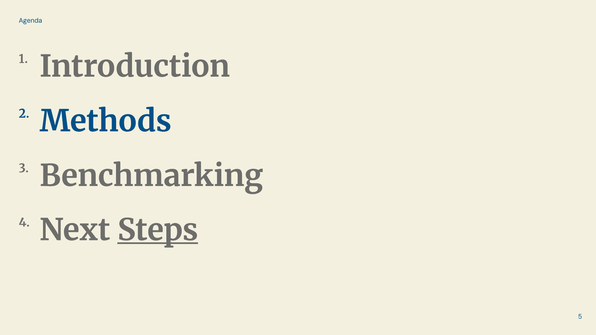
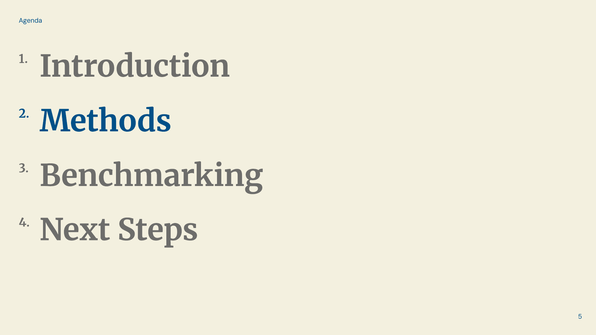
Steps underline: present -> none
